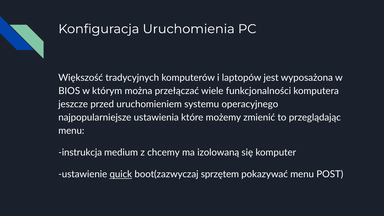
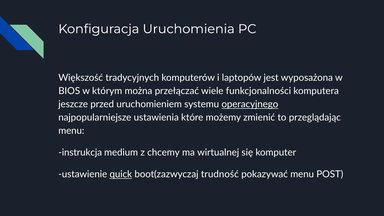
operacyjnego underline: none -> present
izolowaną: izolowaną -> wirtualnej
sprzętem: sprzętem -> trudność
